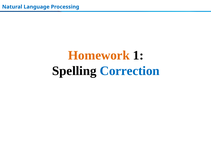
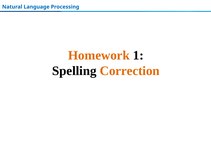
Correction colour: blue -> orange
